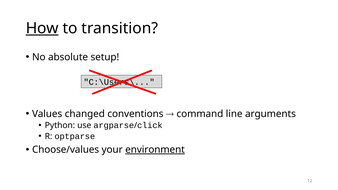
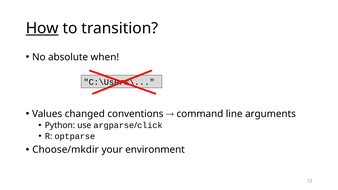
setup: setup -> when
Choose/values: Choose/values -> Choose/mkdir
environment underline: present -> none
